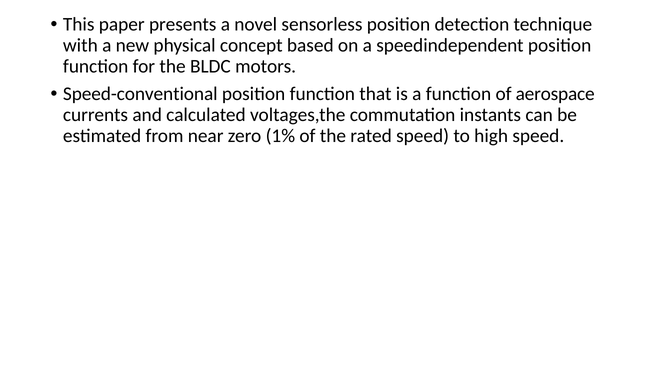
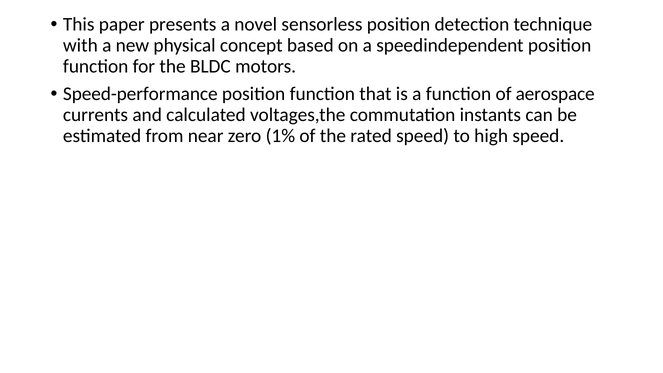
Speed-conventional: Speed-conventional -> Speed-performance
